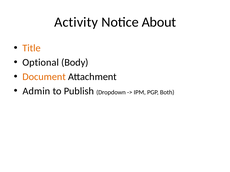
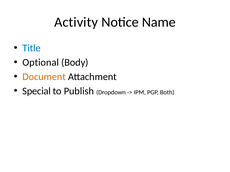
About: About -> Name
Title colour: orange -> blue
Admin: Admin -> Special
